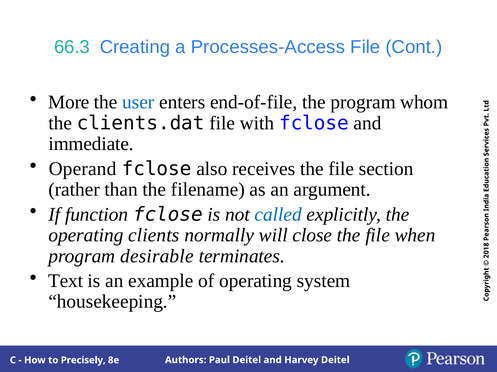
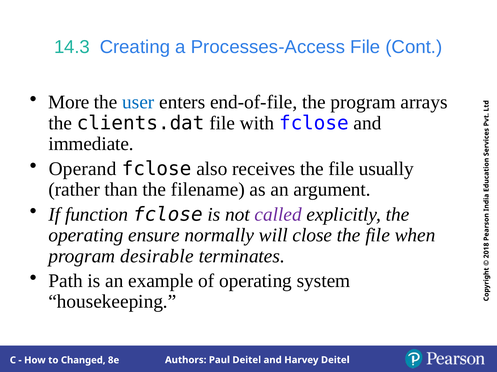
66.3: 66.3 -> 14.3
whom: whom -> arrays
section: section -> usually
called colour: blue -> purple
clients: clients -> ensure
Text: Text -> Path
Precisely: Precisely -> Changed
